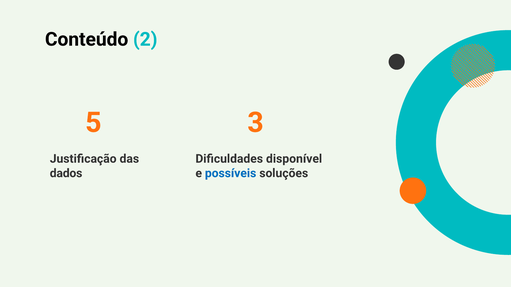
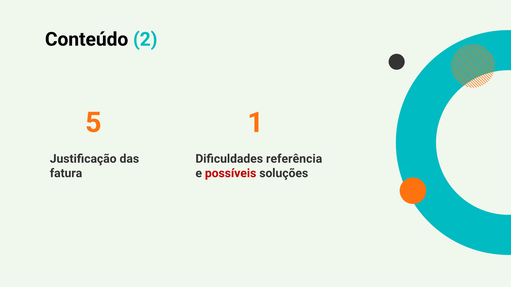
3: 3 -> 1
disponível: disponível -> referência
dados: dados -> fatura
possíveis colour: blue -> red
